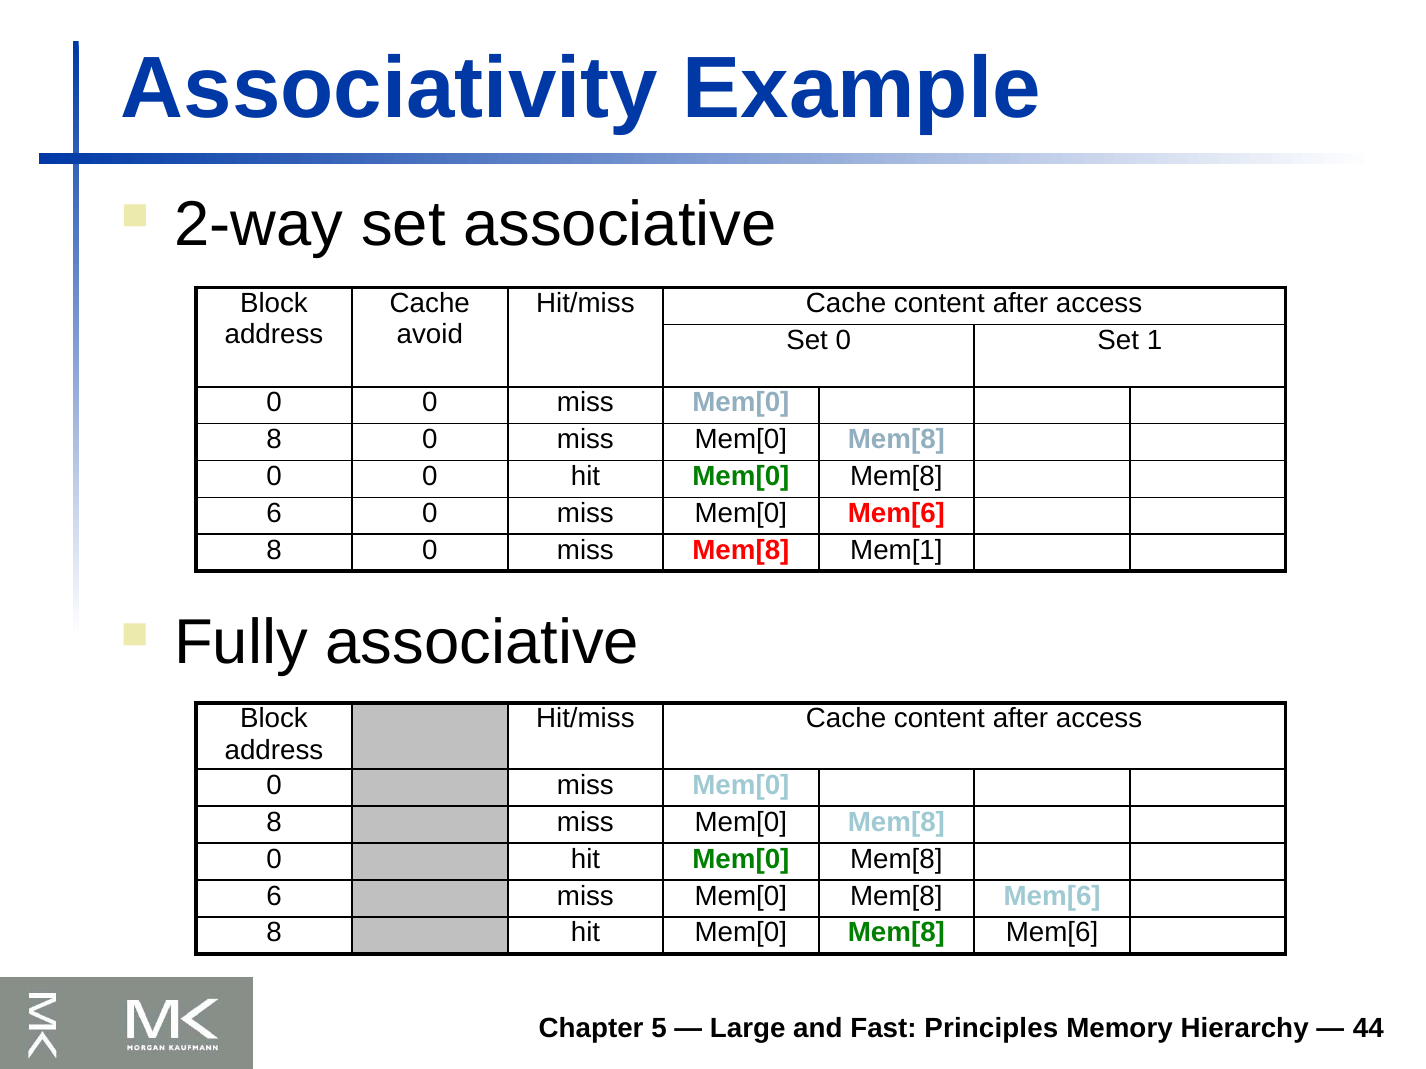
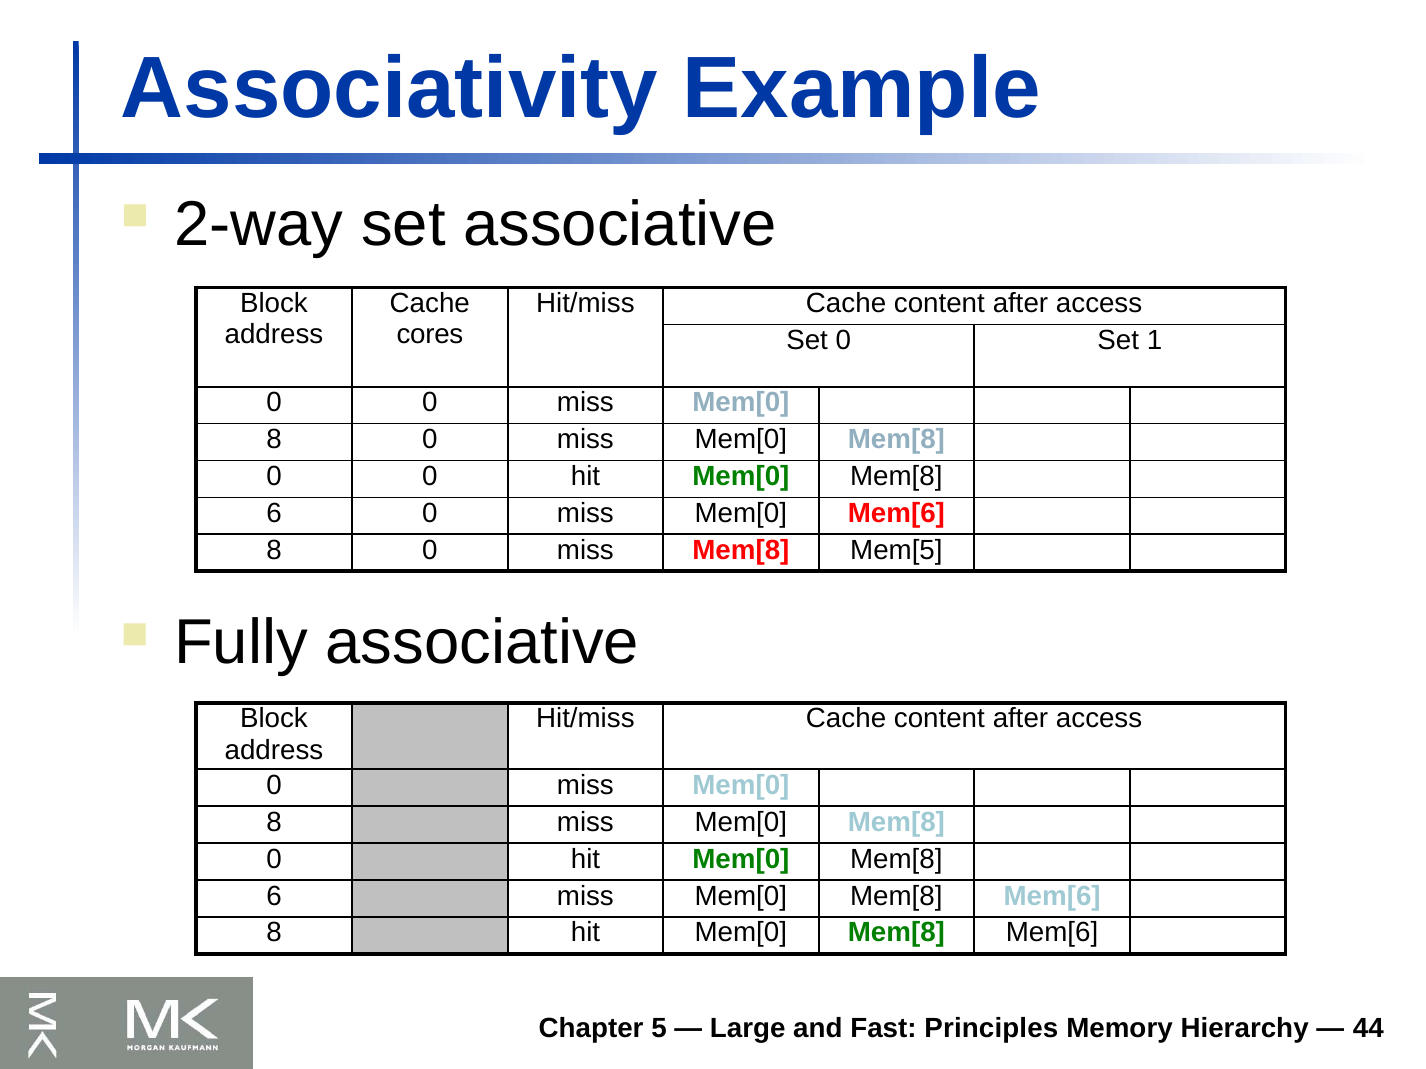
avoid: avoid -> cores
Mem[1: Mem[1 -> Mem[5
